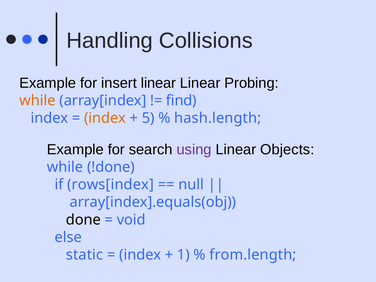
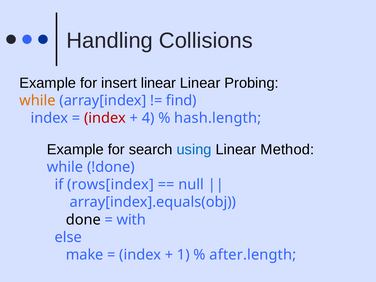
index at (105, 118) colour: orange -> red
5: 5 -> 4
using colour: purple -> blue
Objects: Objects -> Method
void: void -> with
static: static -> make
from.length: from.length -> after.length
